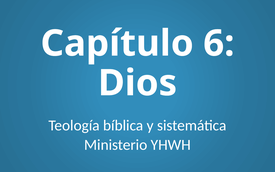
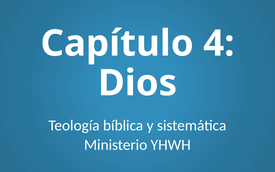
6: 6 -> 4
